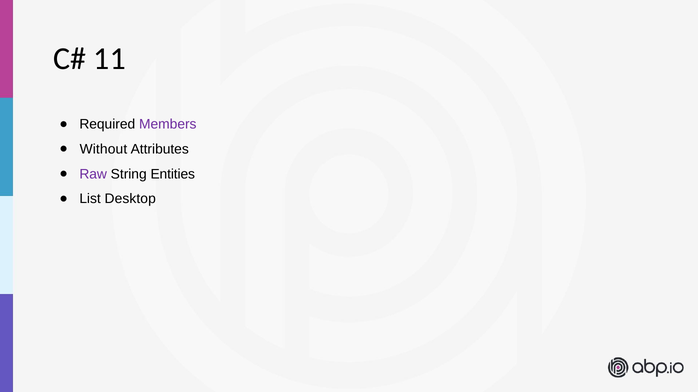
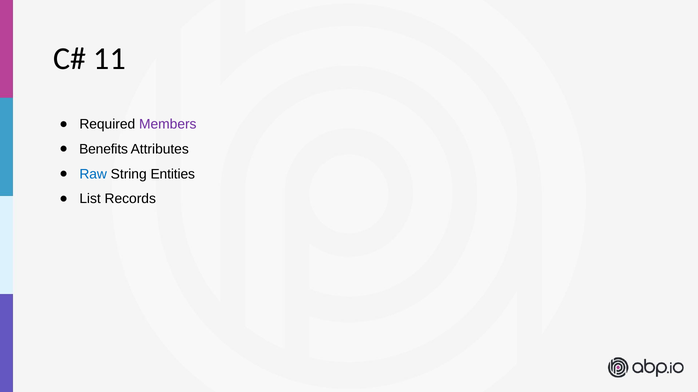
Without: Without -> Benefits
Raw colour: purple -> blue
Desktop: Desktop -> Records
